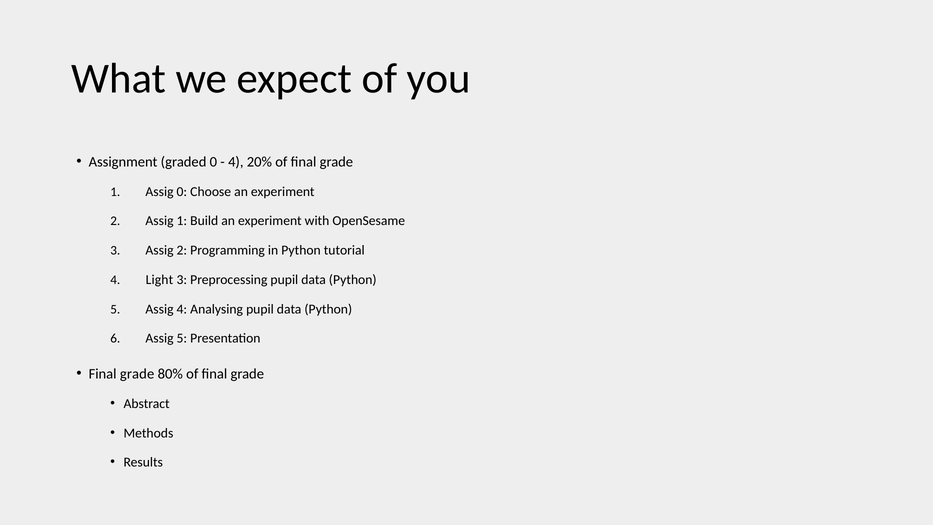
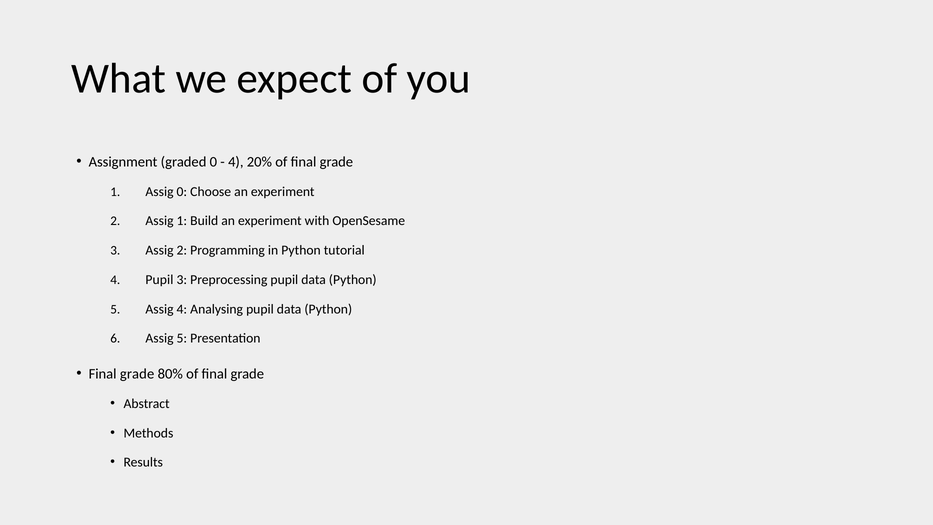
4 Light: Light -> Pupil
